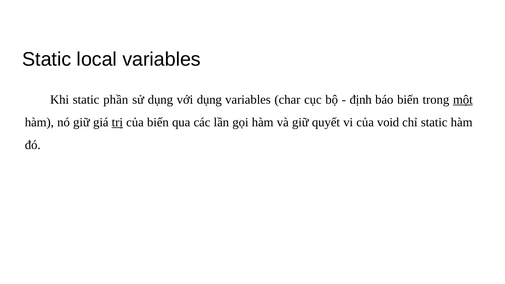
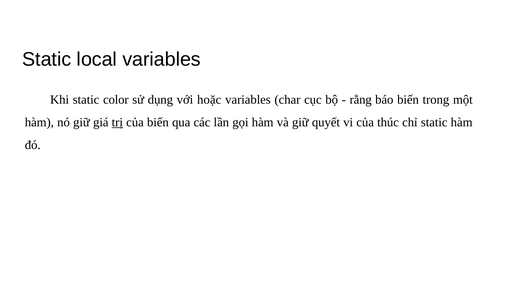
phần: phần -> color
với dụng: dụng -> hoặc
định: định -> rằng
một underline: present -> none
void: void -> thúc
